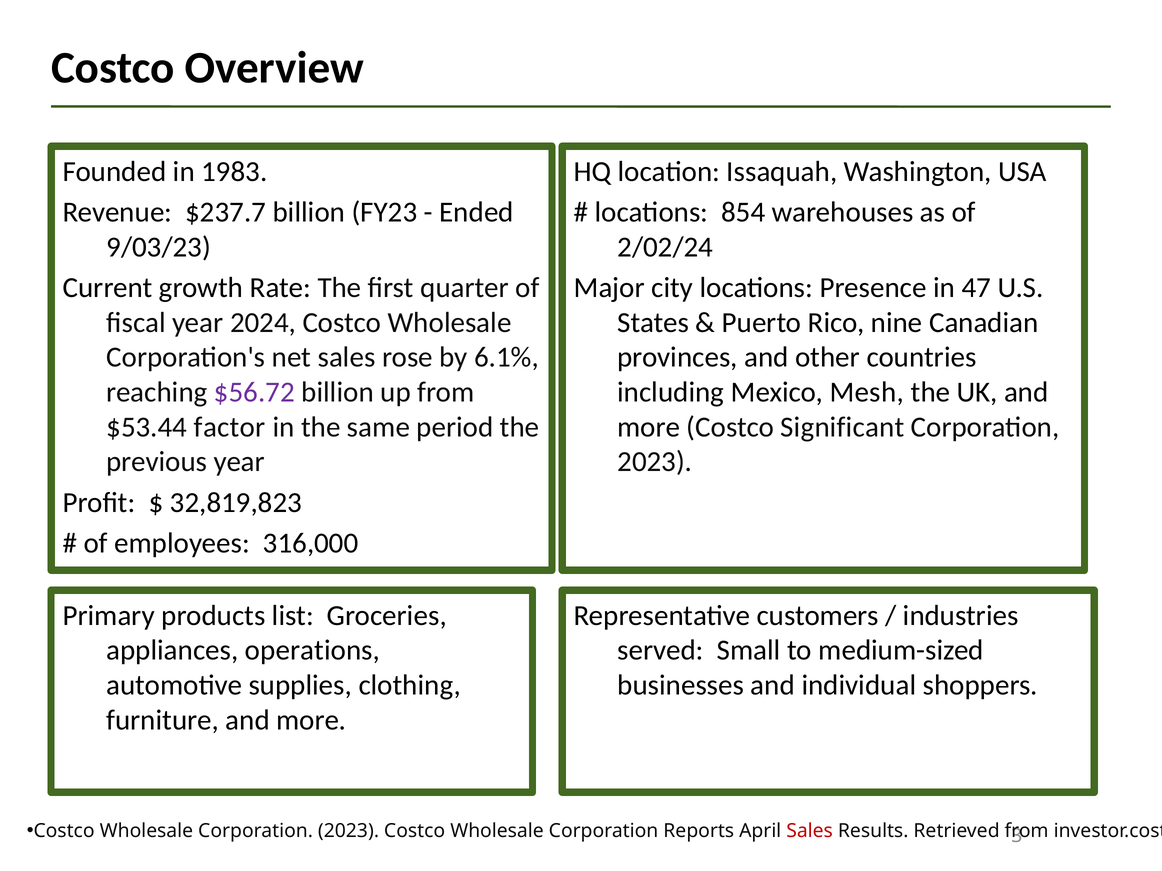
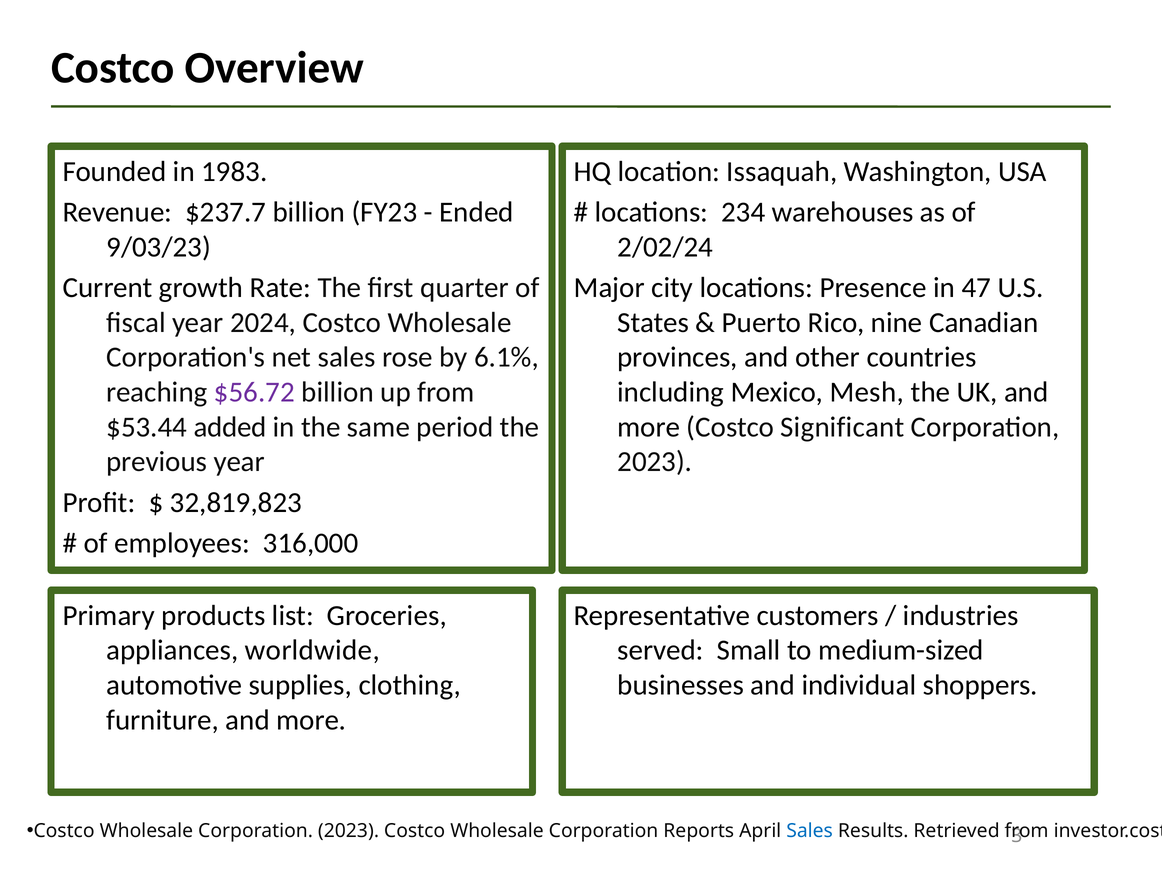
854: 854 -> 234
factor: factor -> added
operations: operations -> worldwide
Sales at (810, 831) colour: red -> blue
